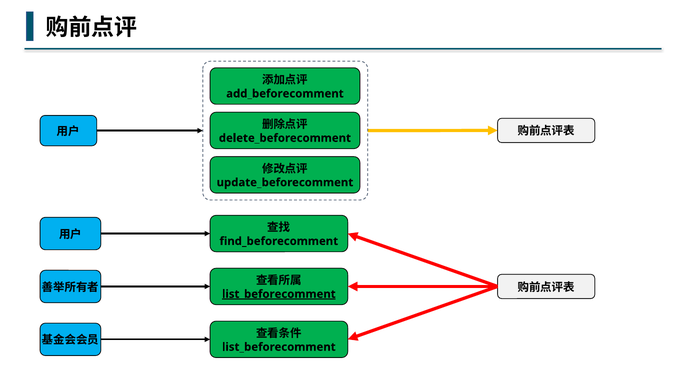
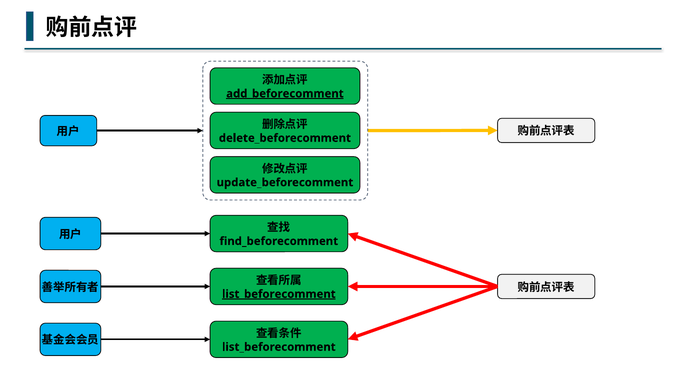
add_beforecomment underline: none -> present
